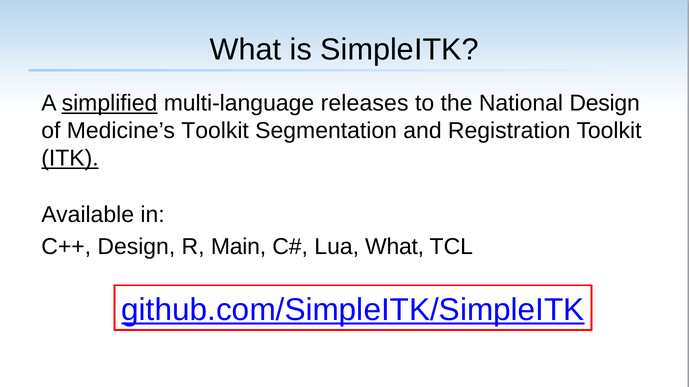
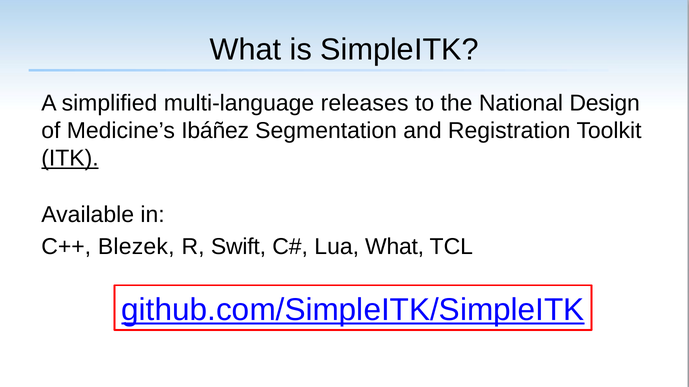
simplified underline: present -> none
Medicine’s Toolkit: Toolkit -> Ibáñez
C++ Design: Design -> Blezek
Main: Main -> Swift
